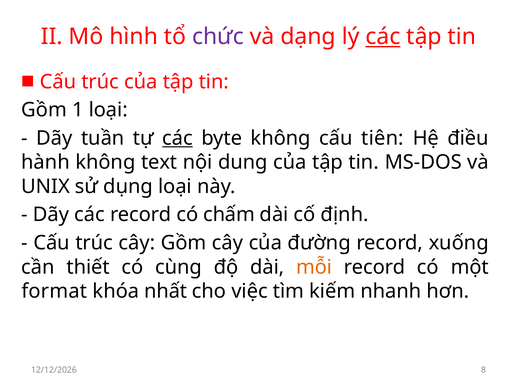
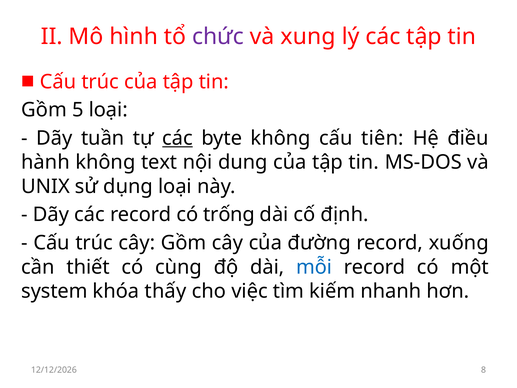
dạng: dạng -> xung
các at (383, 37) underline: present -> none
1: 1 -> 5
chấm: chấm -> trống
mỗi colour: orange -> blue
format: format -> system
nhất: nhất -> thấy
